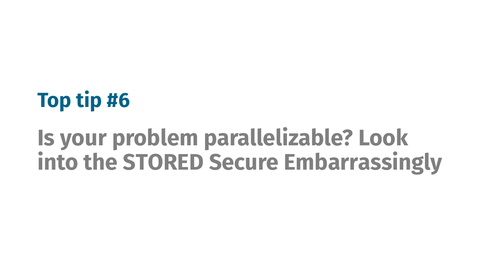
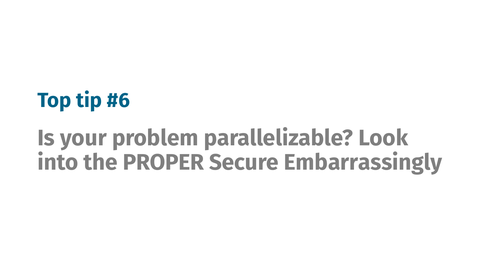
STORED: STORED -> PROPER
